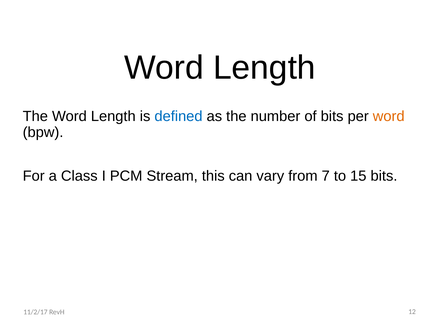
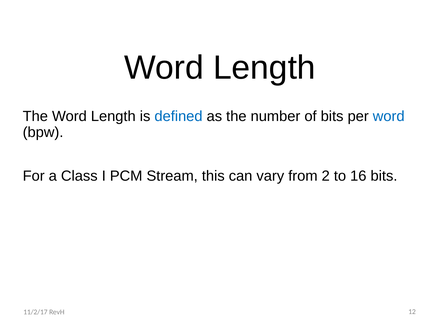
word at (389, 116) colour: orange -> blue
7: 7 -> 2
15: 15 -> 16
